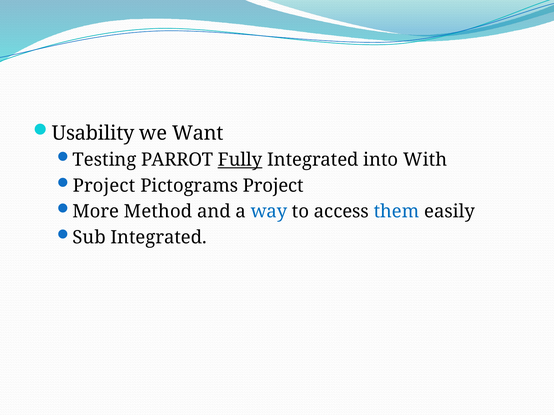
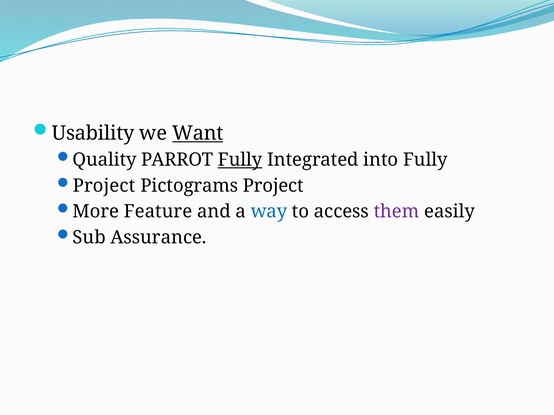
Want underline: none -> present
Testing: Testing -> Quality
into With: With -> Fully
Method: Method -> Feature
them colour: blue -> purple
Sub Integrated: Integrated -> Assurance
